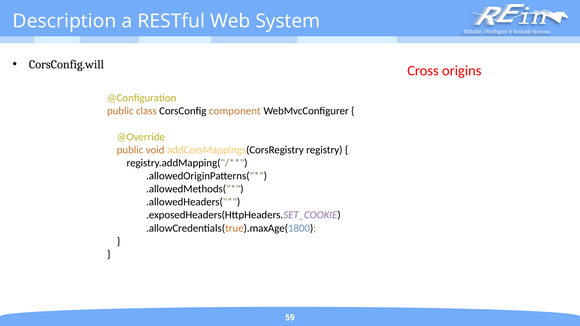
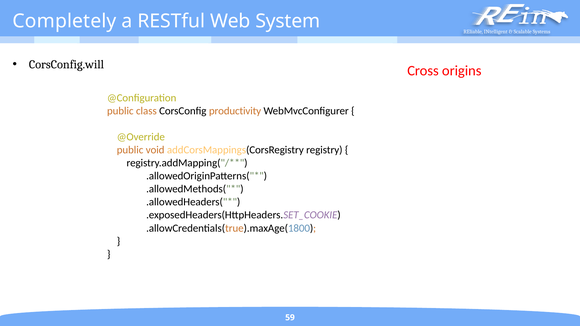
Description: Description -> Completely
component: component -> productivity
